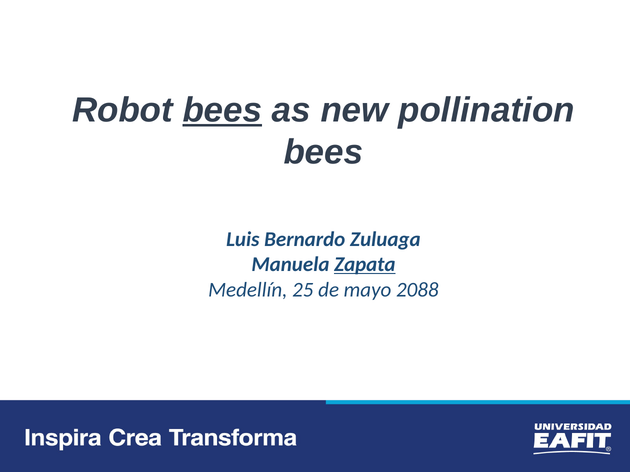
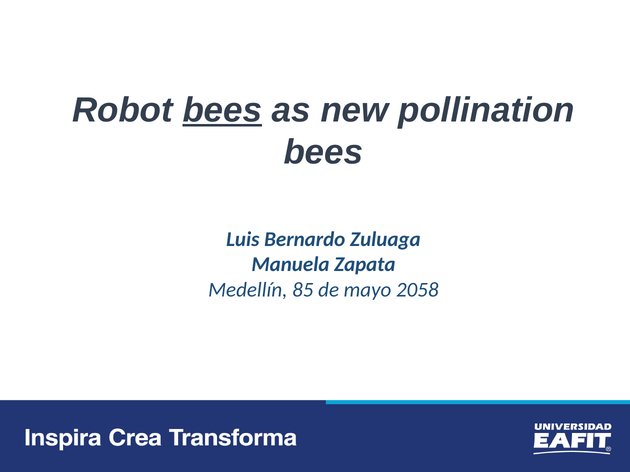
Zapata underline: present -> none
25: 25 -> 85
2088: 2088 -> 2058
